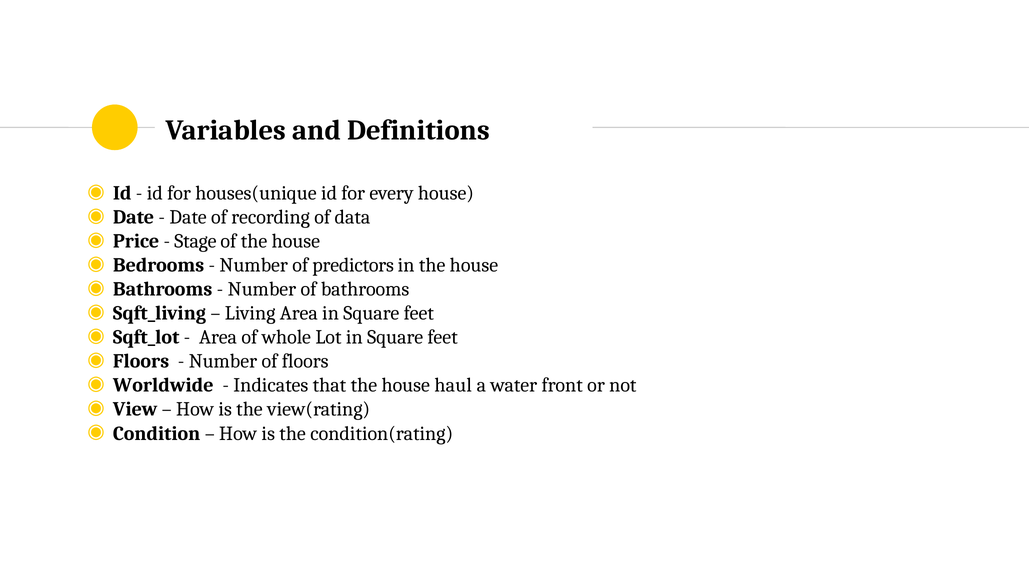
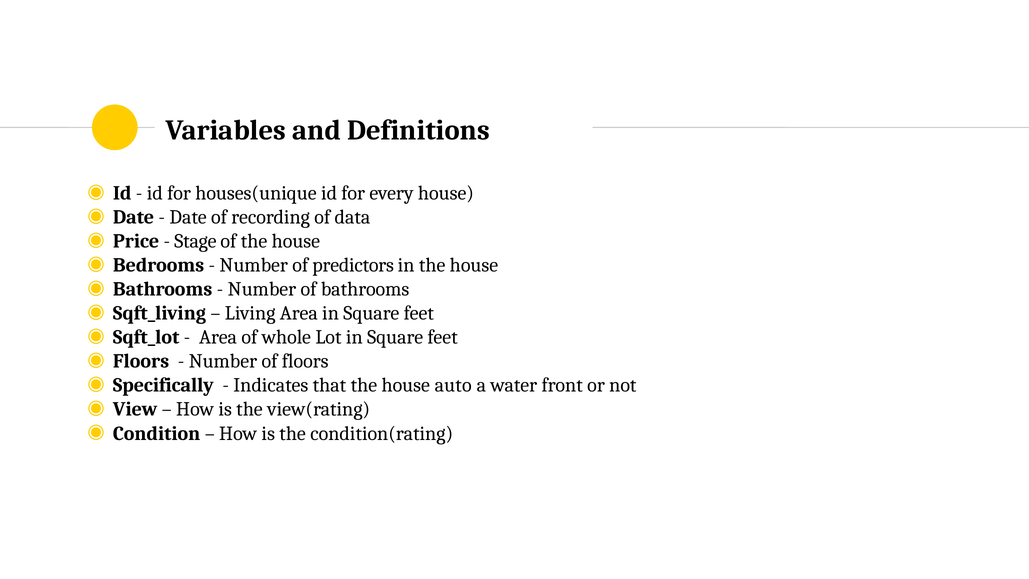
Worldwide: Worldwide -> Specifically
haul: haul -> auto
